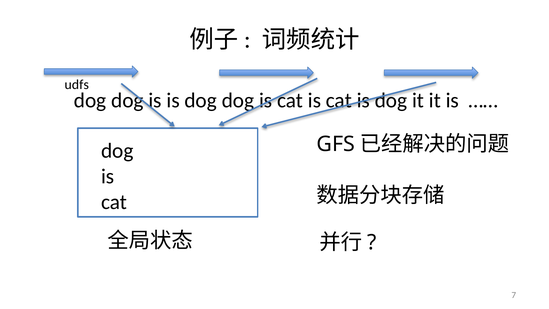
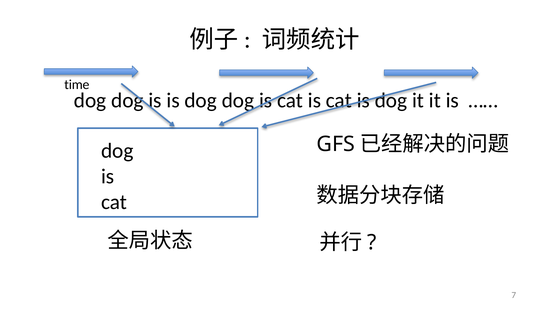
udfs: udfs -> time
